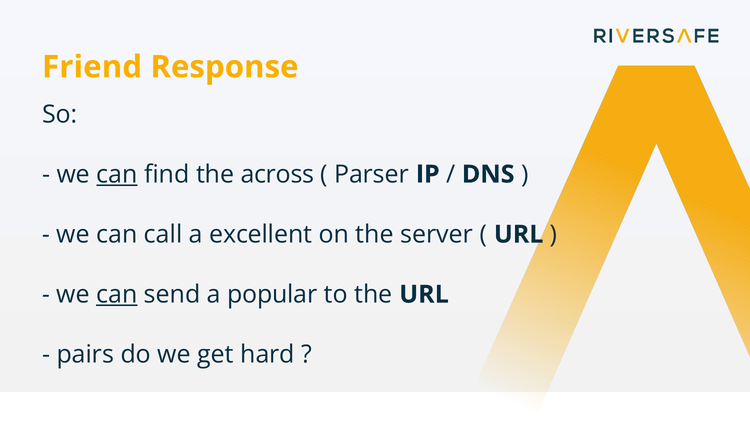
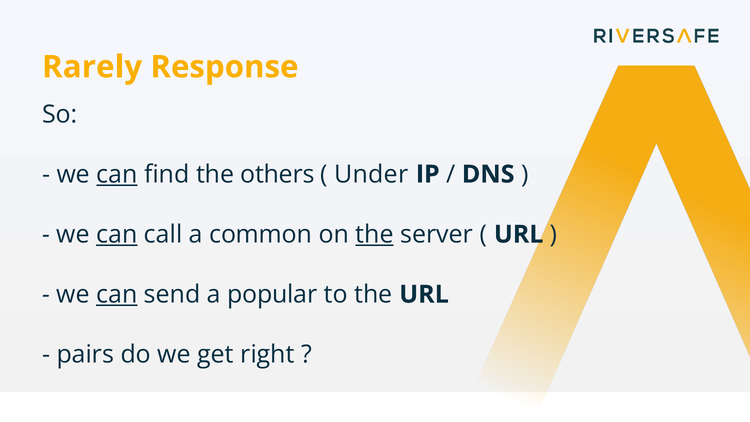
Friend: Friend -> Rarely
across: across -> others
Parser: Parser -> Under
can at (117, 234) underline: none -> present
excellent: excellent -> common
the at (375, 234) underline: none -> present
hard: hard -> right
